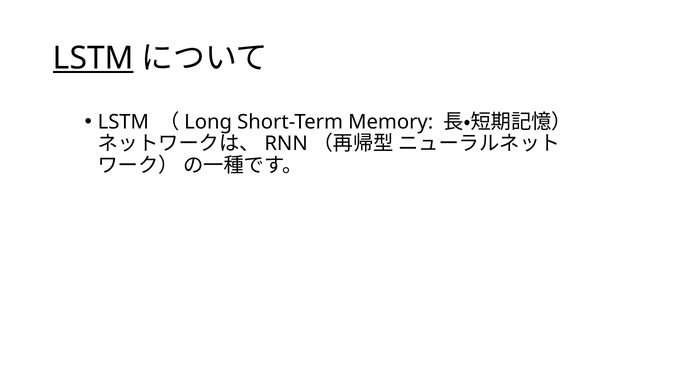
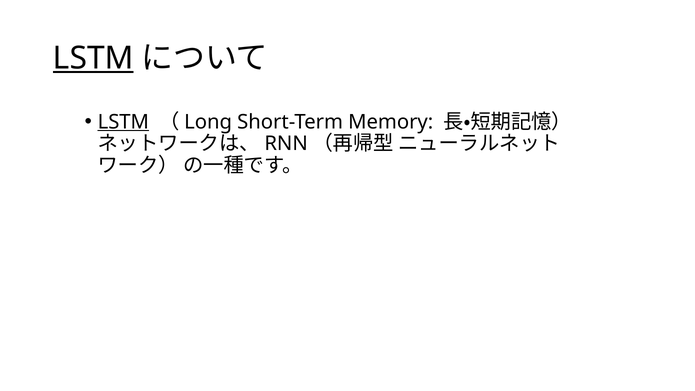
LSTM at (123, 122) underline: none -> present
